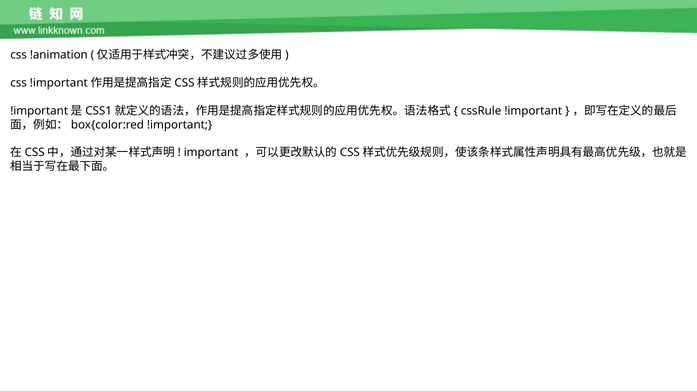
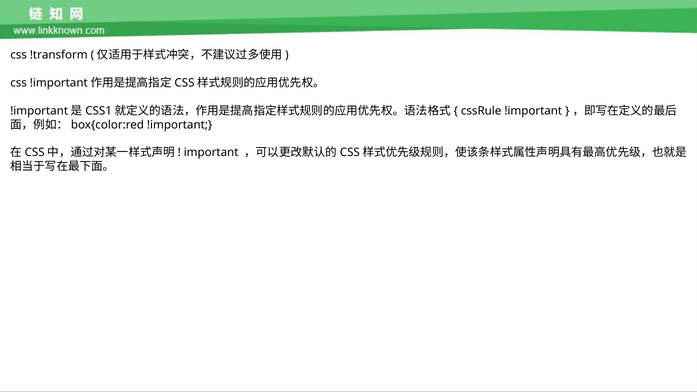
!animation: !animation -> !transform
